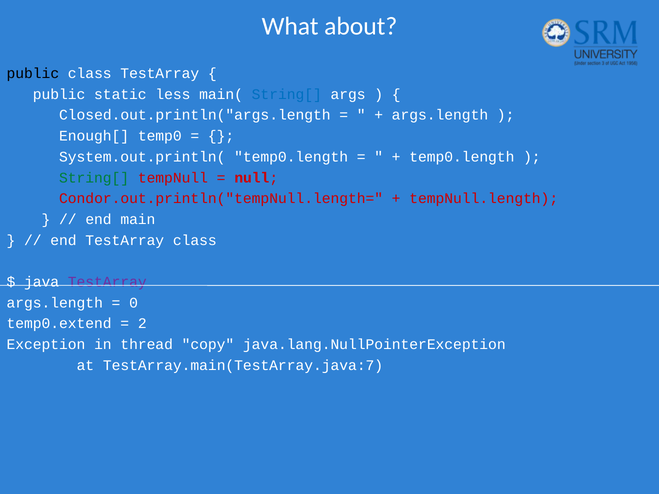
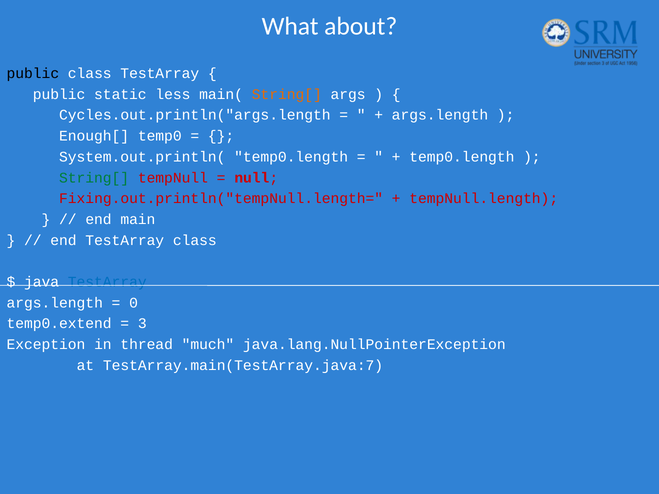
String[ at (287, 94) colour: blue -> orange
Closed.out.println("args.length: Closed.out.println("args.length -> Cycles.out.println("args.length
Condor.out.println("tempNull.length=: Condor.out.println("tempNull.length= -> Fixing.out.println("tempNull.length=
TestArray at (107, 282) colour: purple -> blue
2: 2 -> 3
copy: copy -> much
